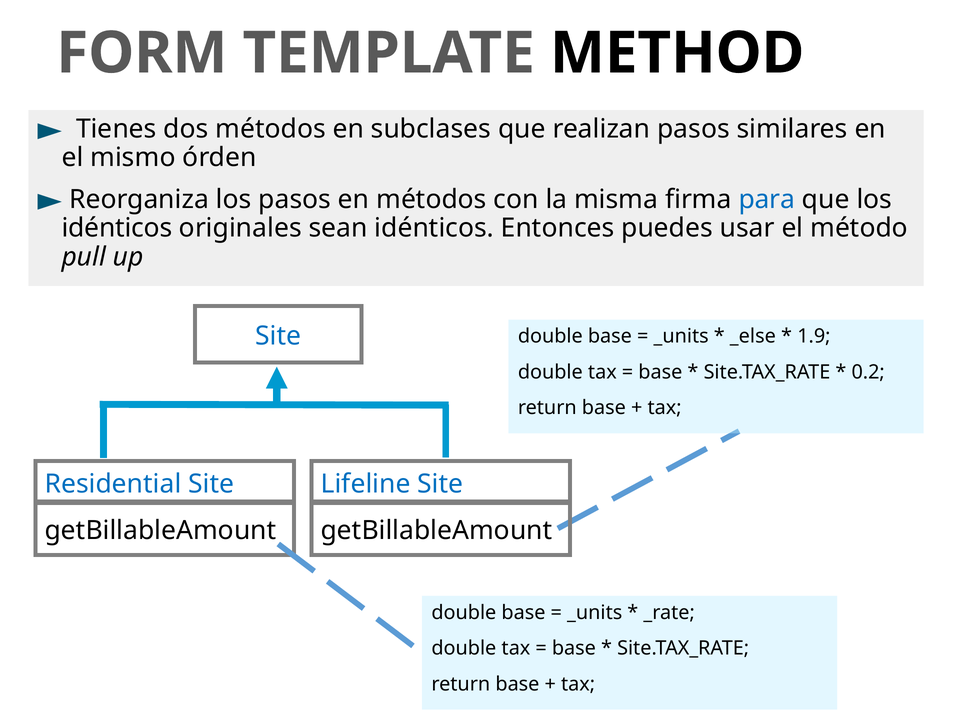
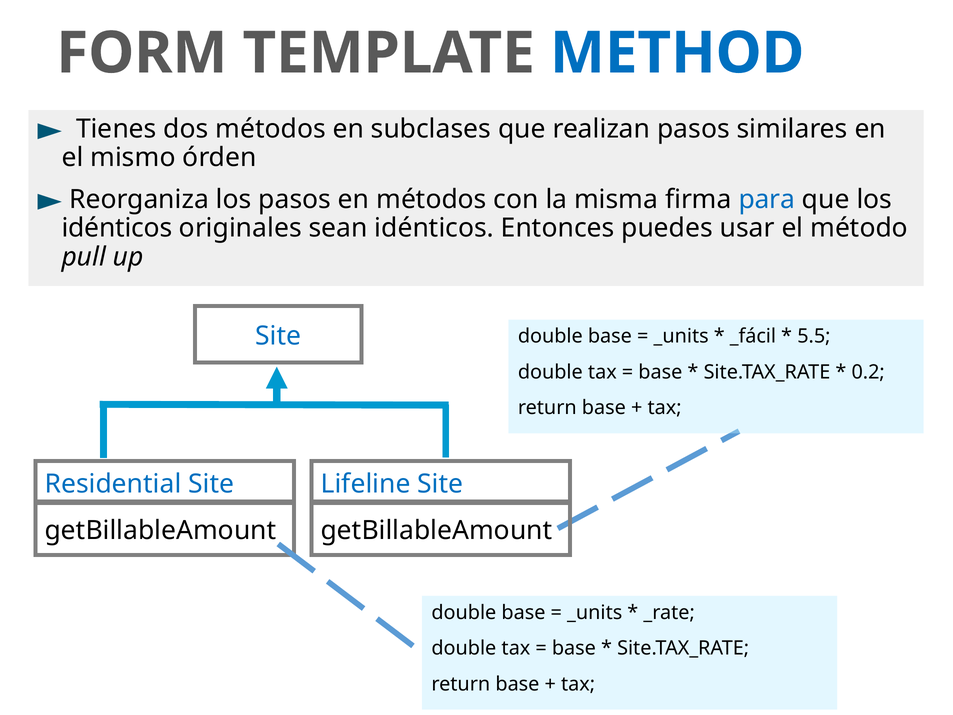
METHOD colour: black -> blue
_else: _else -> _fácil
1.9: 1.9 -> 5.5
